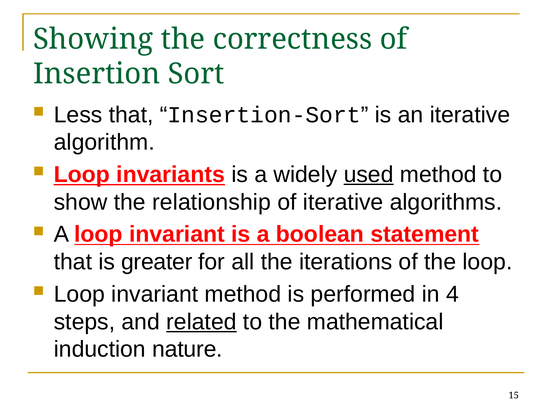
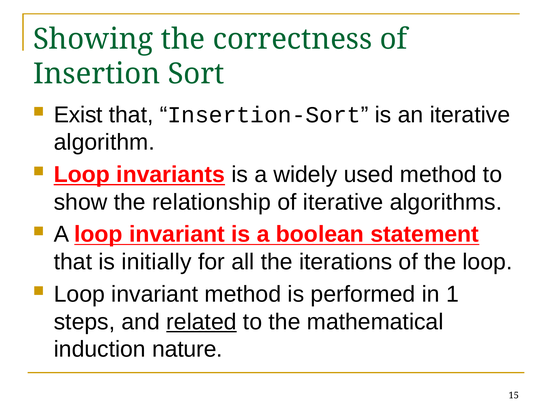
Less: Less -> Exist
used underline: present -> none
greater: greater -> initially
4: 4 -> 1
